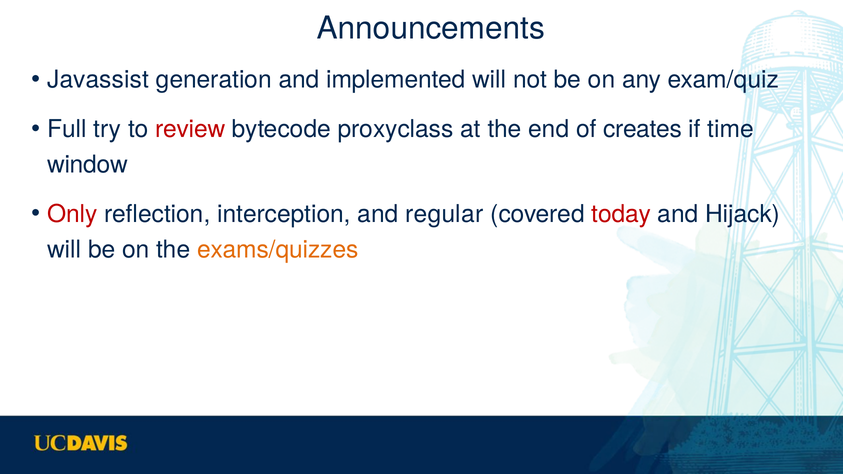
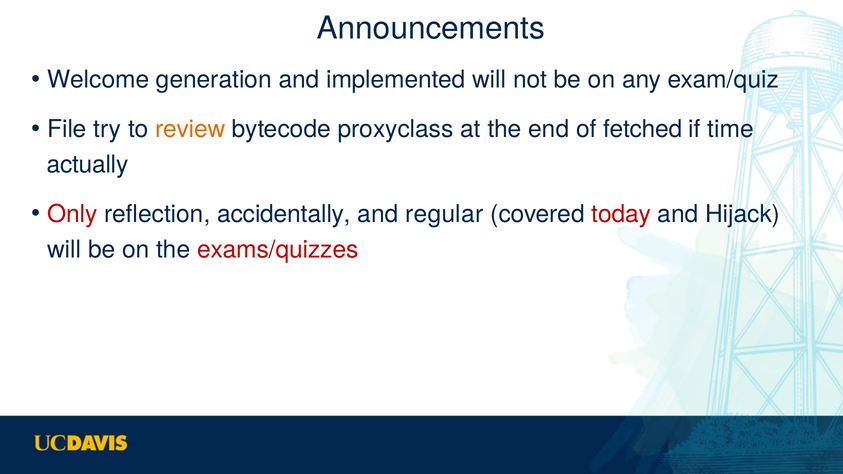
Javassist: Javassist -> Welcome
Full: Full -> File
review colour: red -> orange
creates: creates -> fetched
window: window -> actually
interception: interception -> accidentally
exams/quizzes colour: orange -> red
